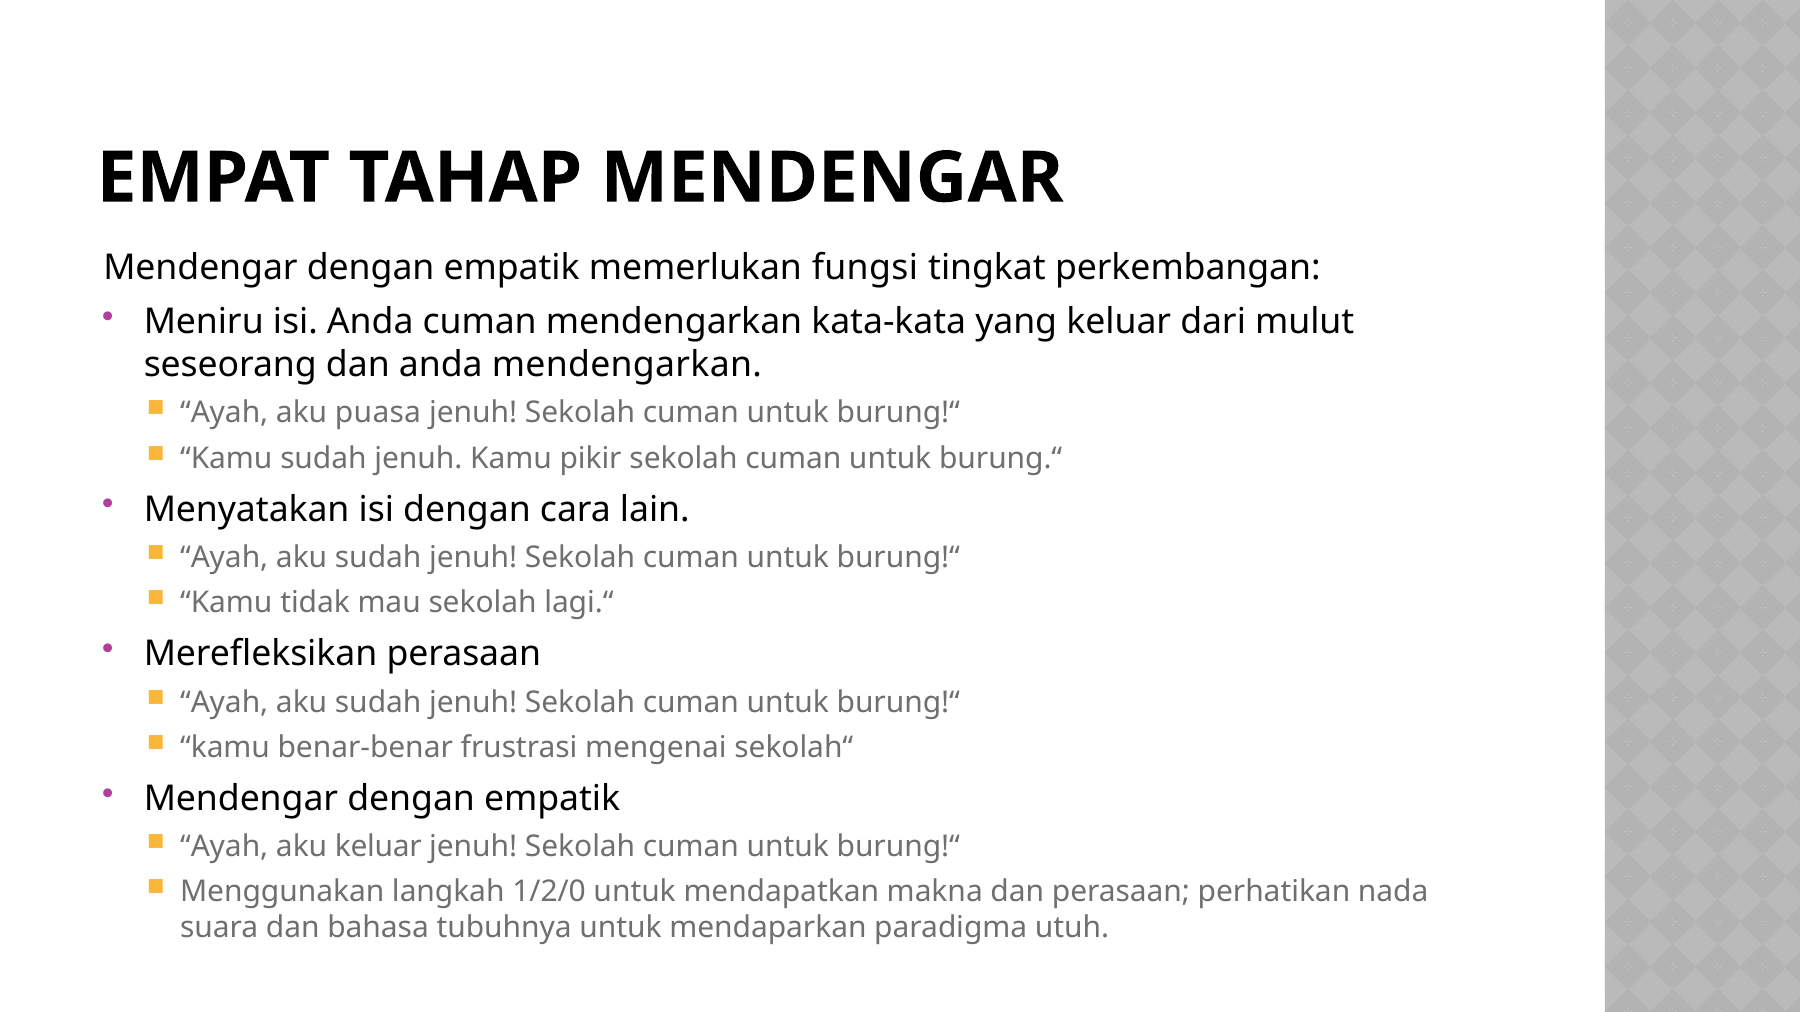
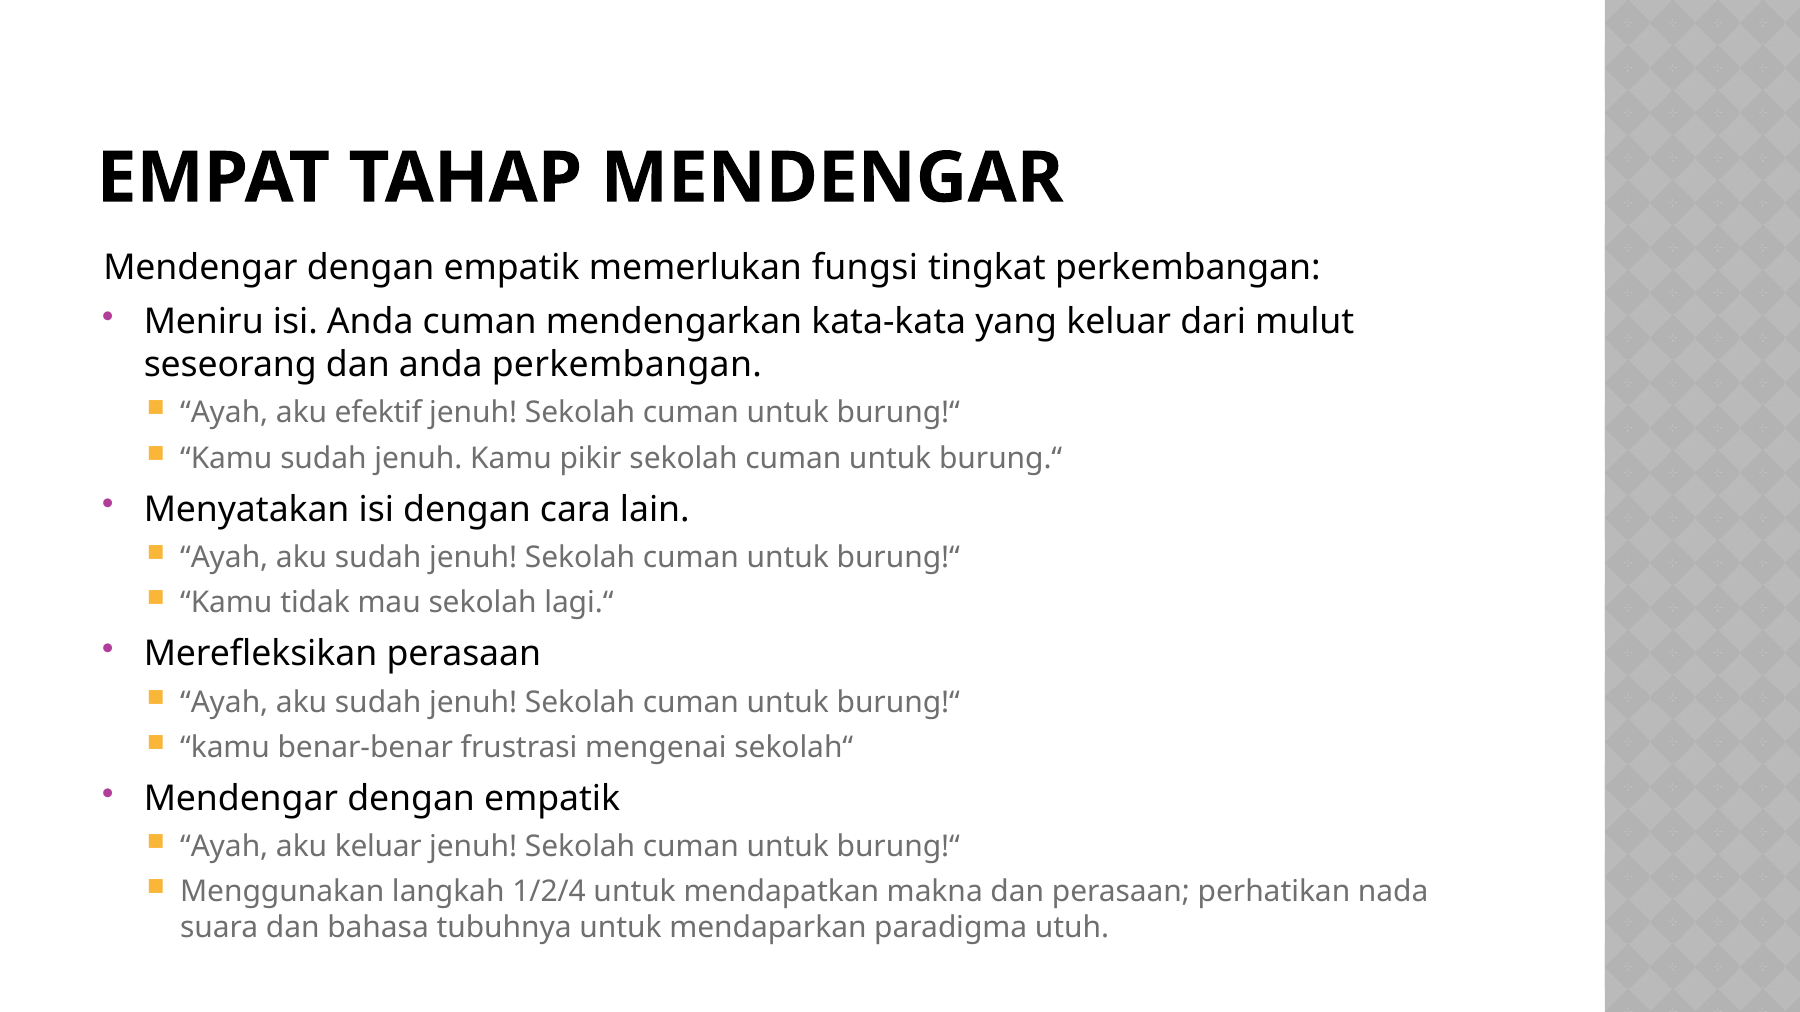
anda mendengarkan: mendengarkan -> perkembangan
puasa: puasa -> efektif
1/2/0: 1/2/0 -> 1/2/4
